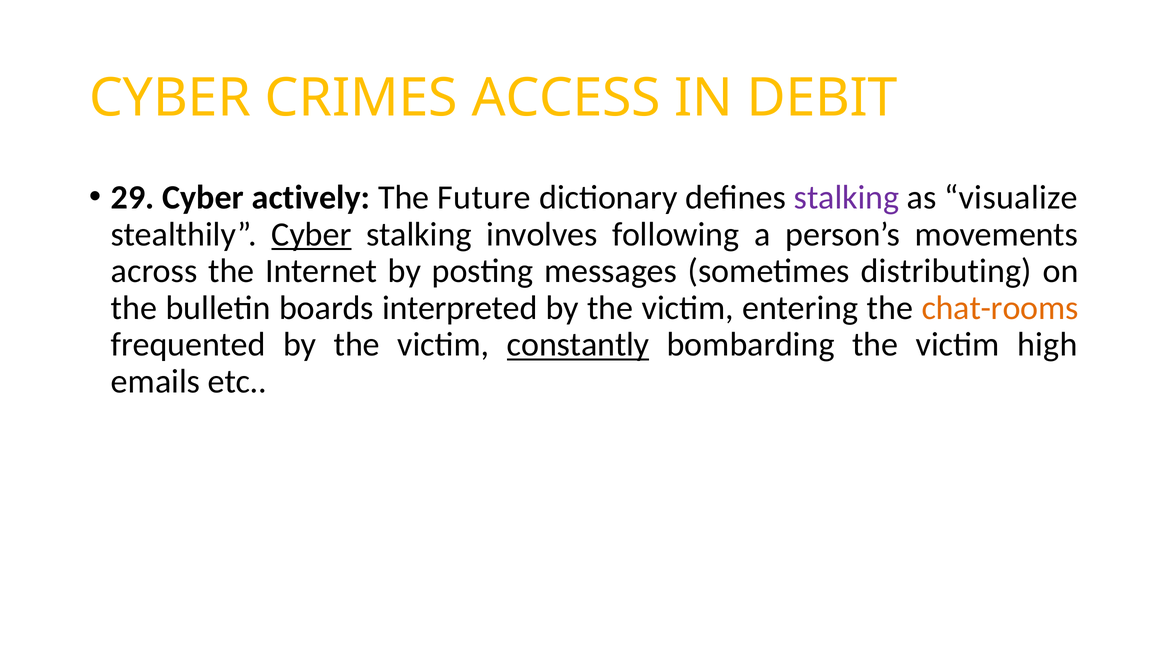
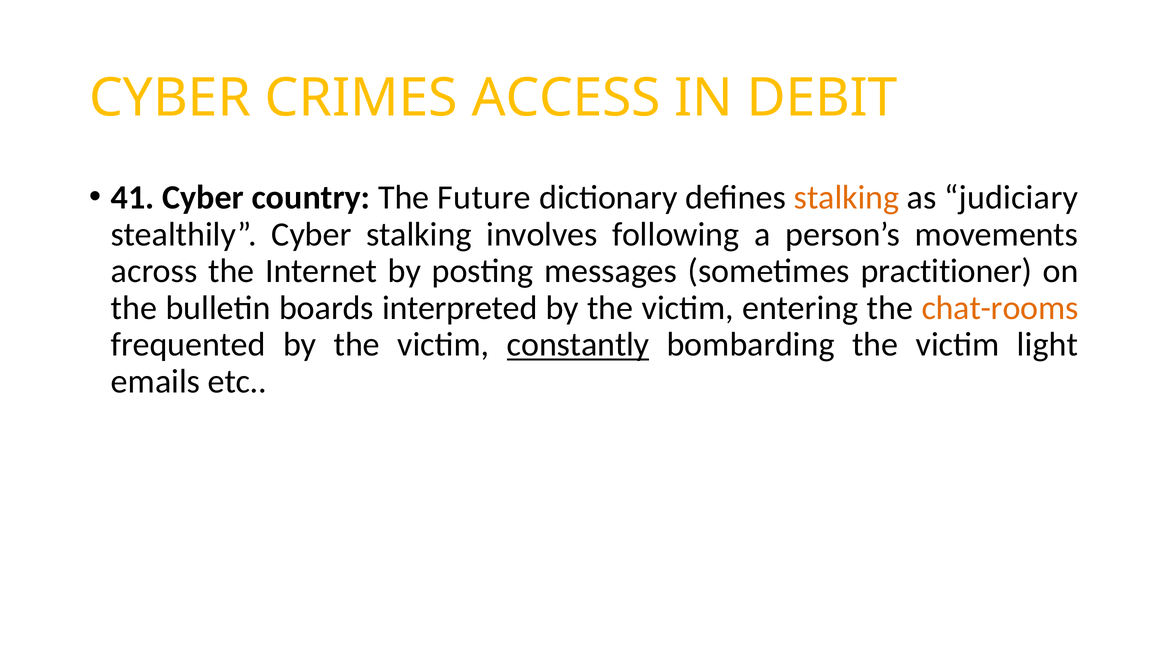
29: 29 -> 41
actively: actively -> country
stalking at (846, 197) colour: purple -> orange
visualize: visualize -> judiciary
Cyber at (312, 234) underline: present -> none
distributing: distributing -> practitioner
high: high -> light
